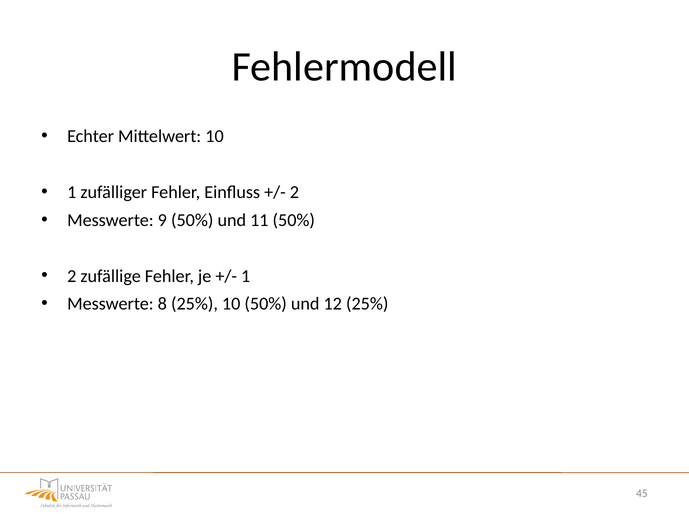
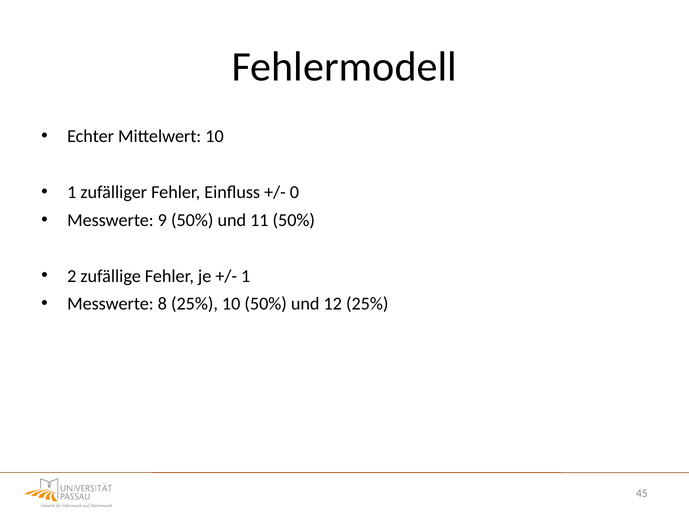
2 at (294, 192): 2 -> 0
